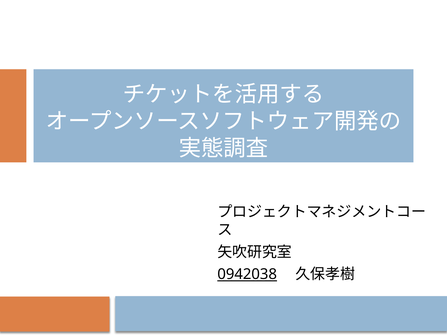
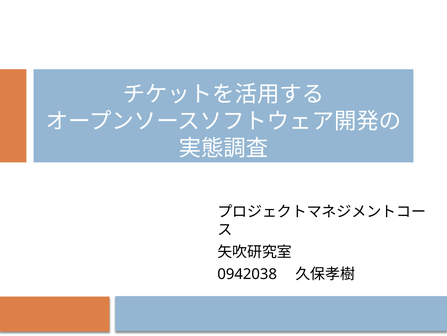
0942038 underline: present -> none
